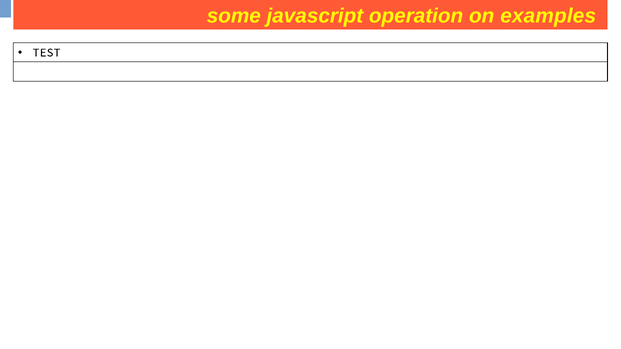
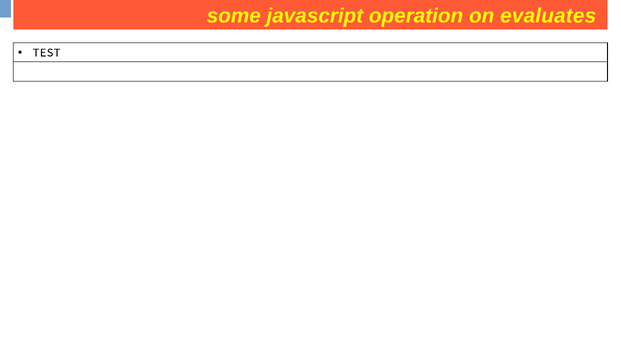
examples: examples -> evaluates
